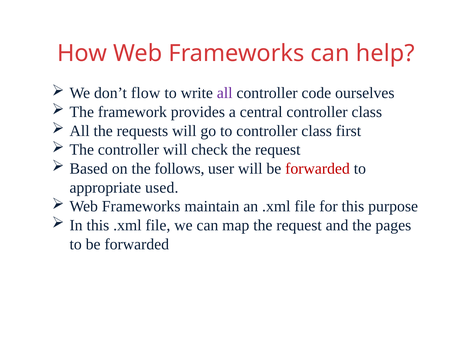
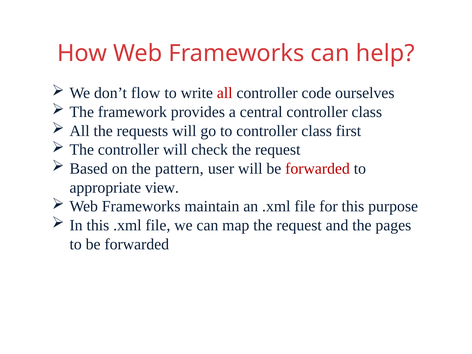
all at (225, 93) colour: purple -> red
follows: follows -> pattern
used: used -> view
